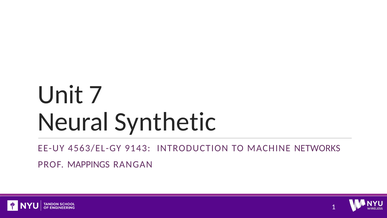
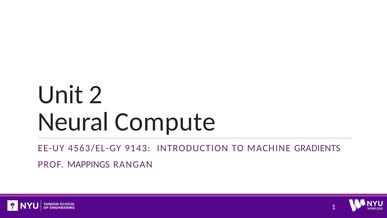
7: 7 -> 2
Synthetic: Synthetic -> Compute
NETWORKS: NETWORKS -> GRADIENTS
